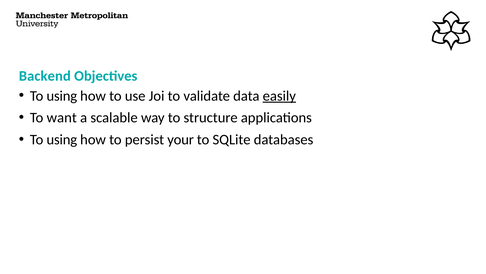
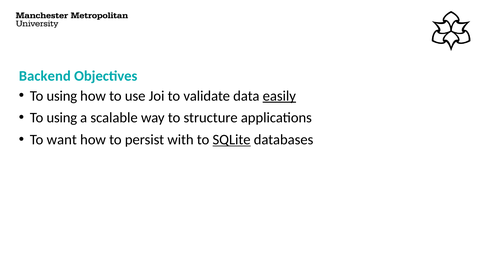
want at (62, 118): want -> using
using at (62, 139): using -> want
your: your -> with
SQLite underline: none -> present
